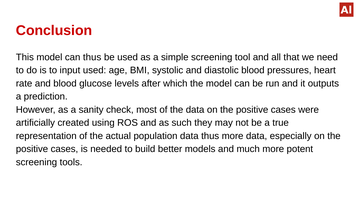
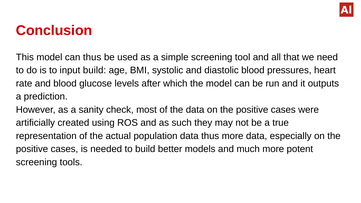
input used: used -> build
